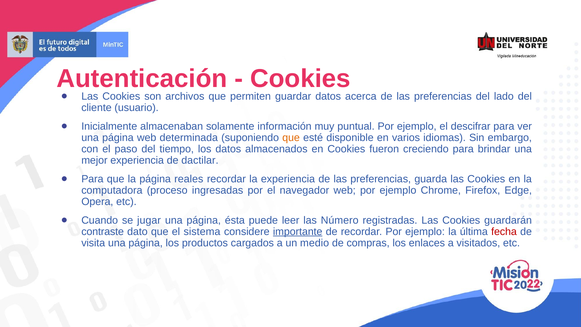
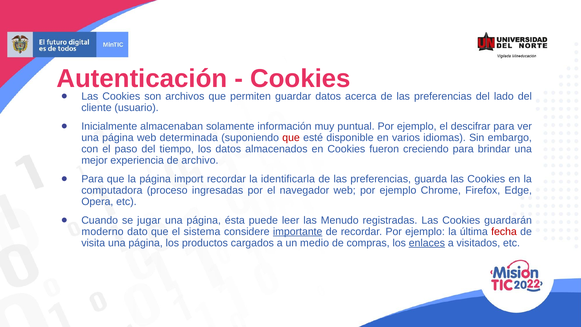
que at (291, 138) colour: orange -> red
dactilar: dactilar -> archivo
reales: reales -> import
la experiencia: experiencia -> identificarla
Número: Número -> Menudo
contraste: contraste -> moderno
enlaces underline: none -> present
